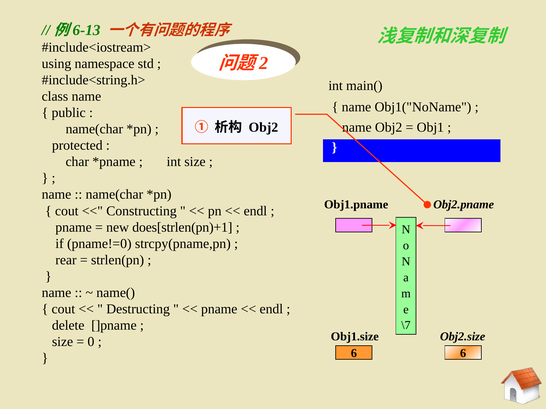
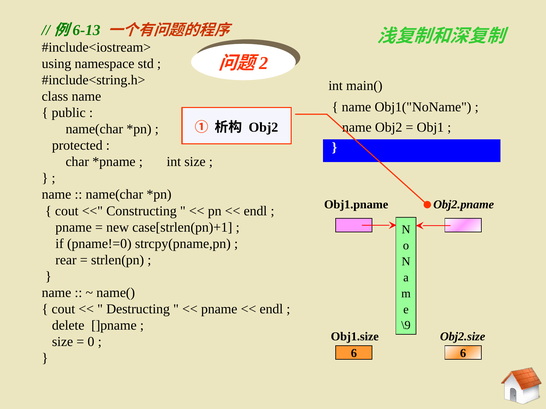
does[strlen(pn)+1: does[strlen(pn)+1 -> case[strlen(pn)+1
\7: \7 -> \9
